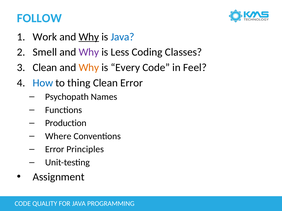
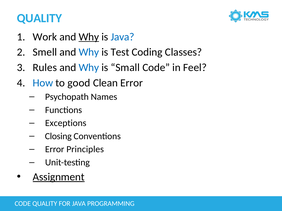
FOLLOW at (39, 18): FOLLOW -> QUALITY
Why at (89, 52) colour: purple -> blue
Less: Less -> Test
Clean at (45, 68): Clean -> Rules
Why at (89, 68) colour: orange -> blue
Every: Every -> Small
thing: thing -> good
Production: Production -> Exceptions
Where: Where -> Closing
Assignment underline: none -> present
